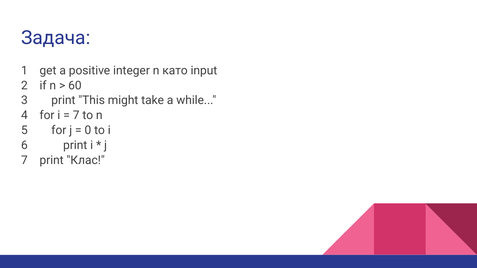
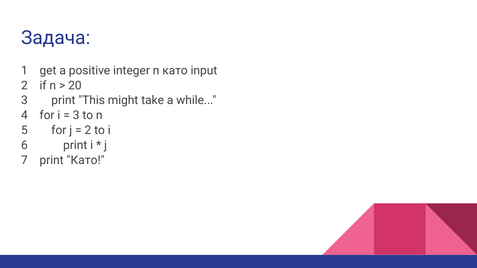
60: 60 -> 20
7 at (76, 115): 7 -> 3
0 at (88, 130): 0 -> 2
print Клас: Клас -> Като
